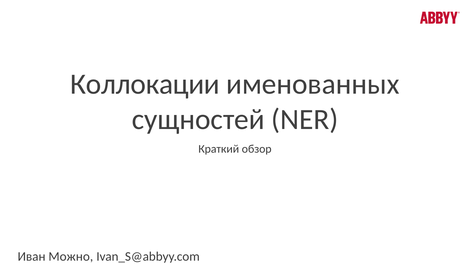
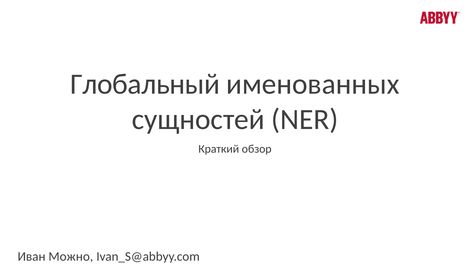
Коллокации: Коллокации -> Глобальный
